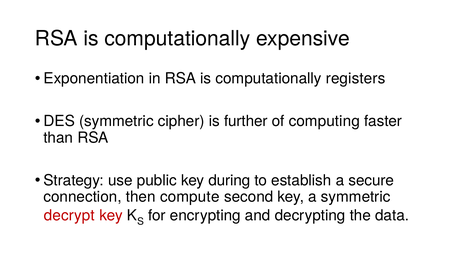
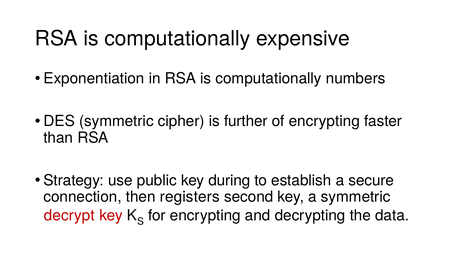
registers: registers -> numbers
of computing: computing -> encrypting
compute: compute -> registers
